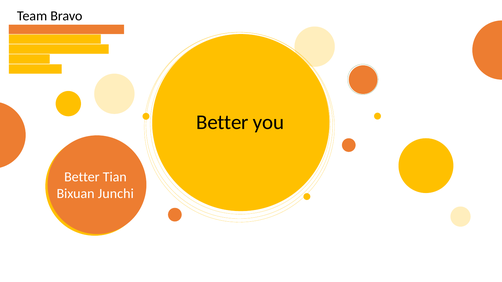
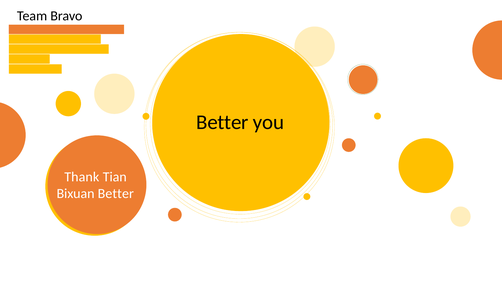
Better at (82, 177): Better -> Thank
Bixuan Junchi: Junchi -> Better
